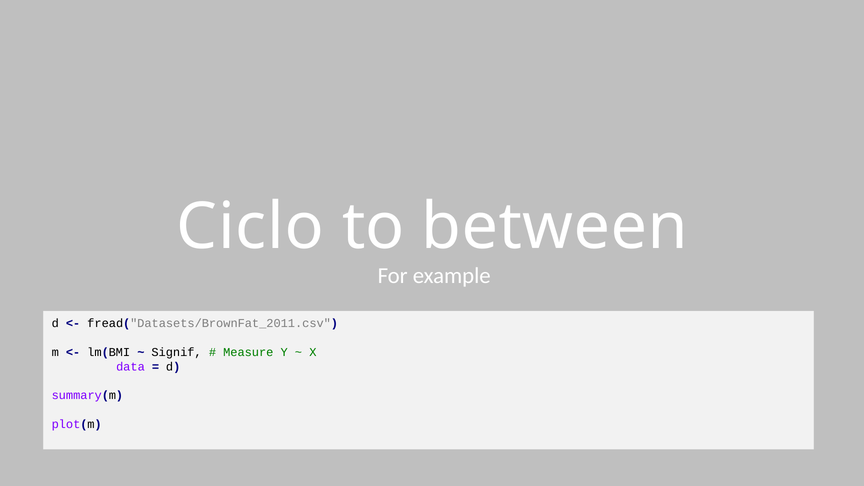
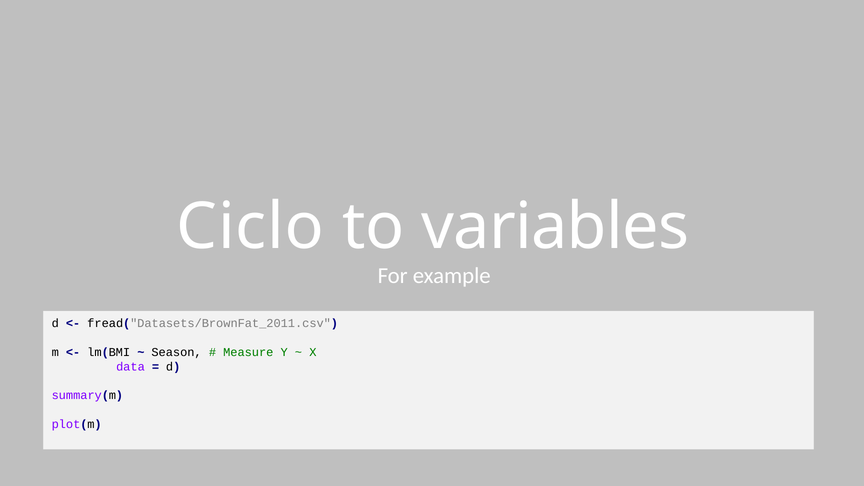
between: between -> variables
Signif: Signif -> Season
